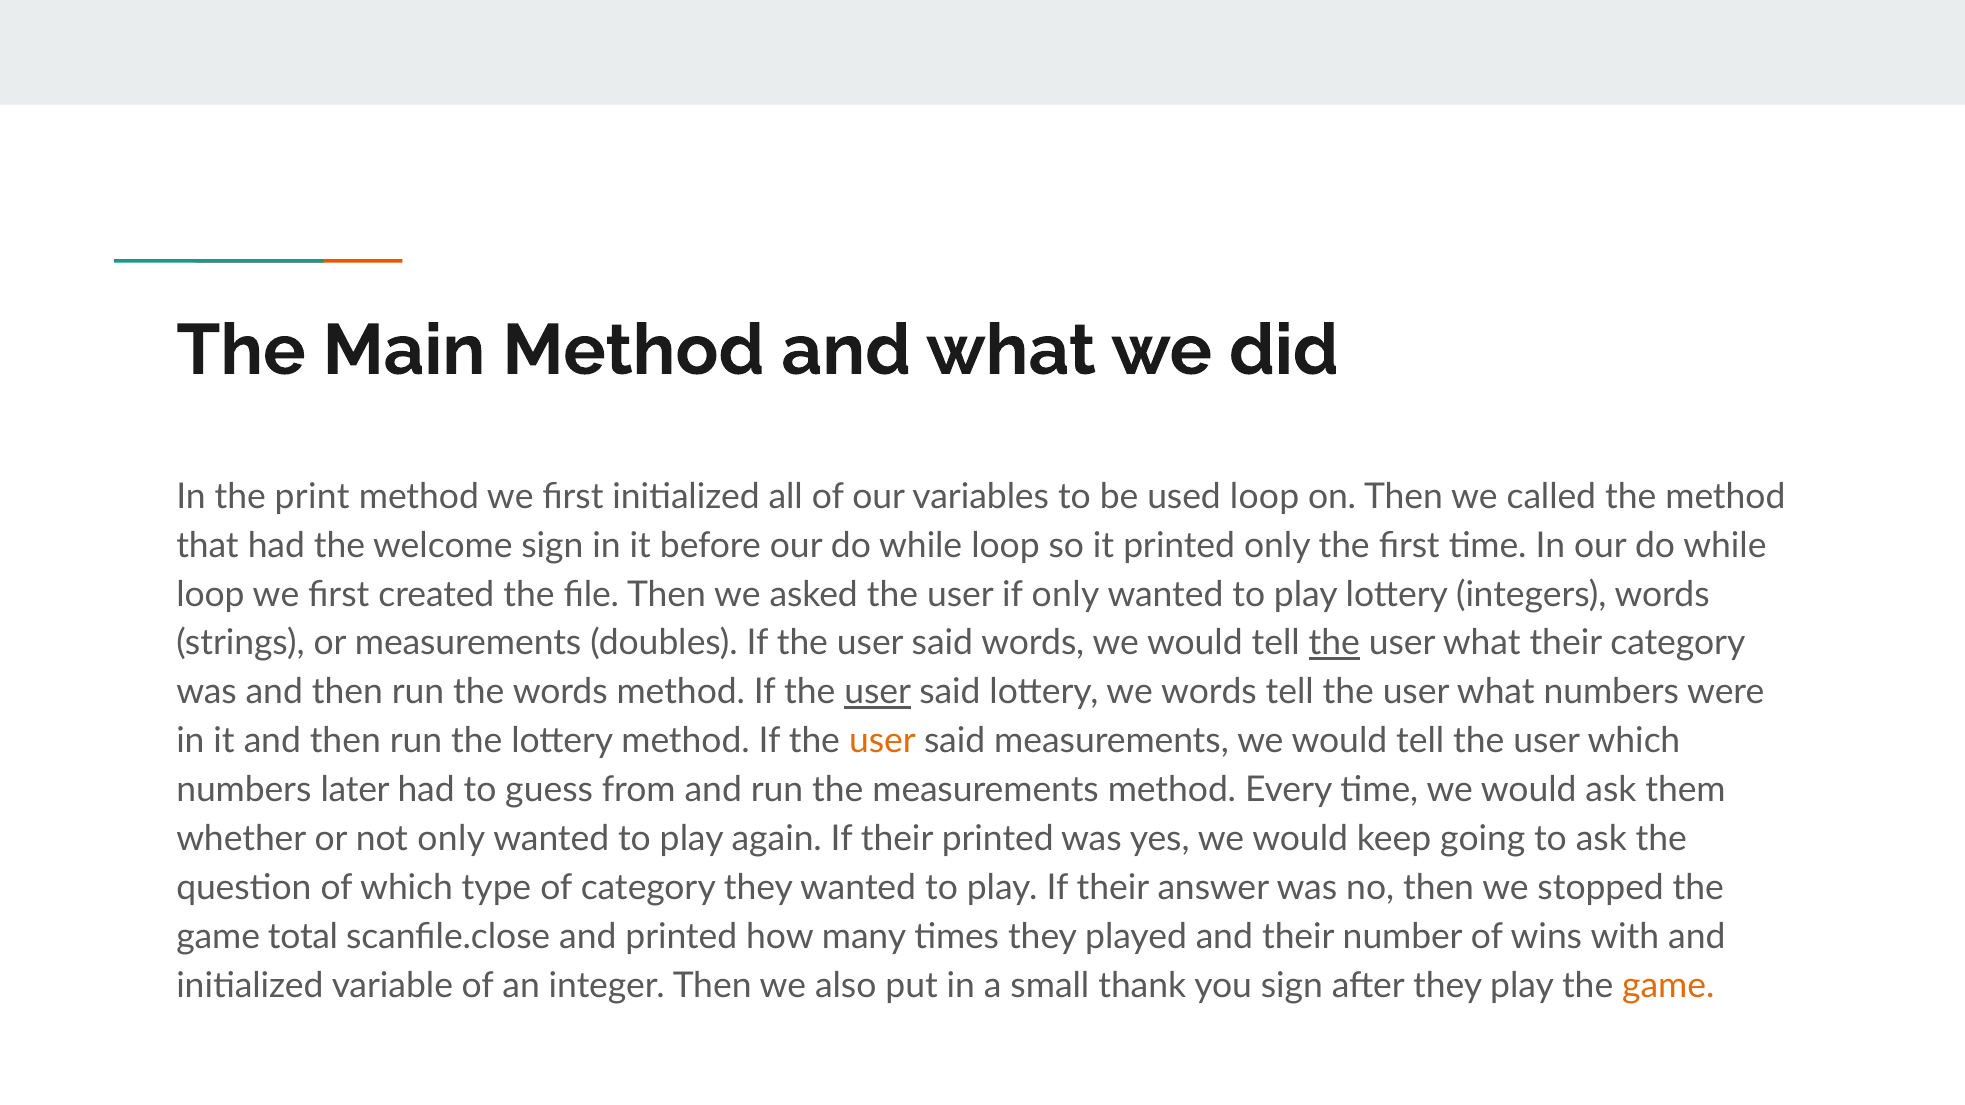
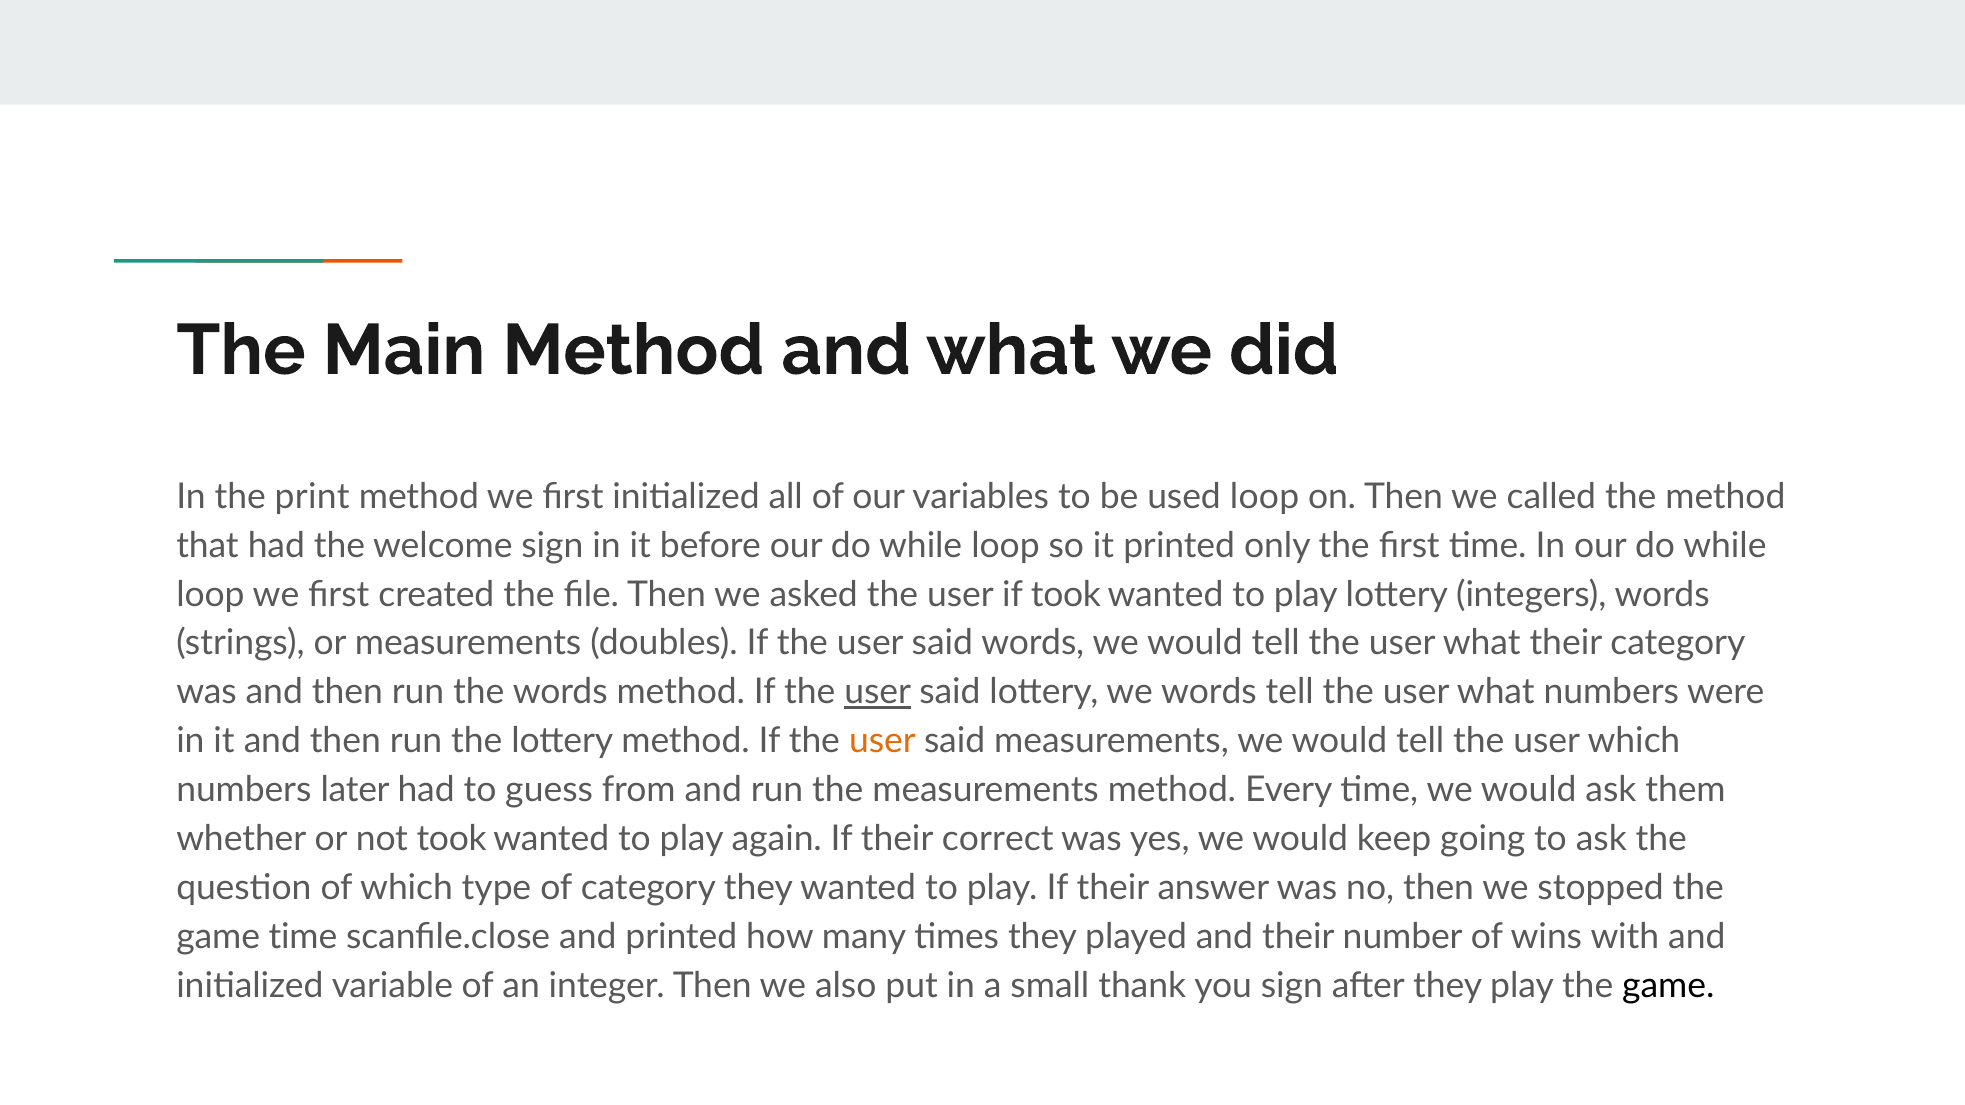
if only: only -> took
the at (1334, 643) underline: present -> none
not only: only -> took
their printed: printed -> correct
game total: total -> time
game at (1668, 986) colour: orange -> black
